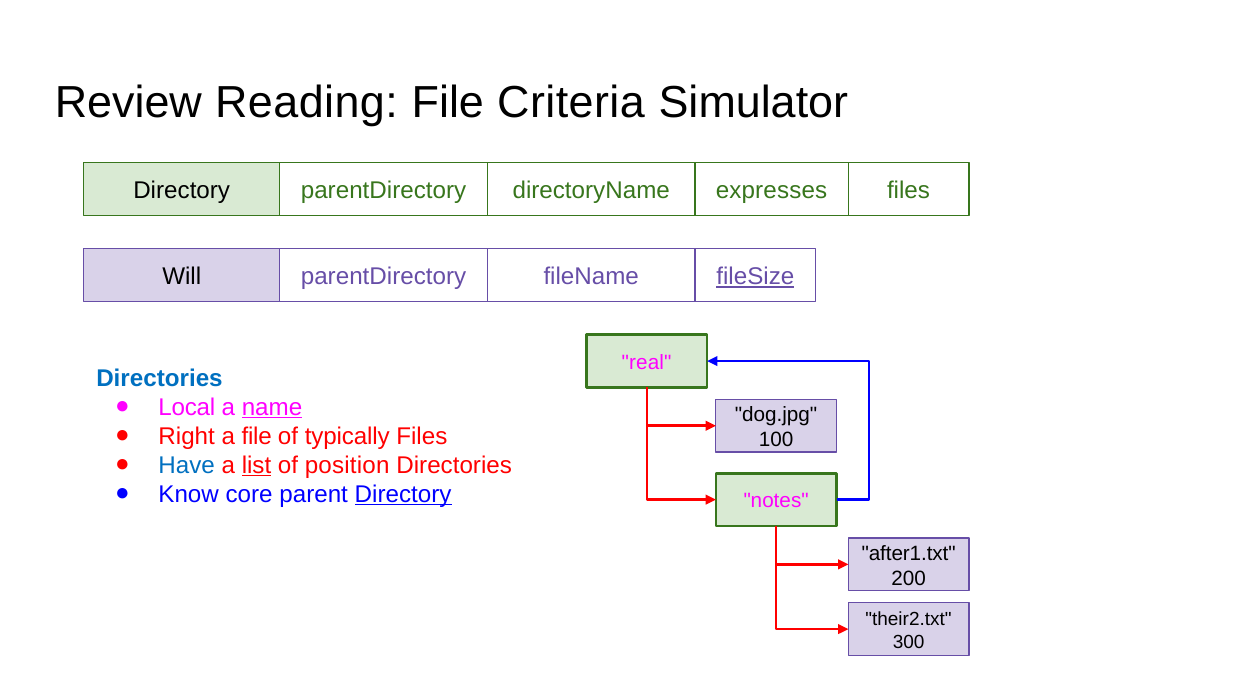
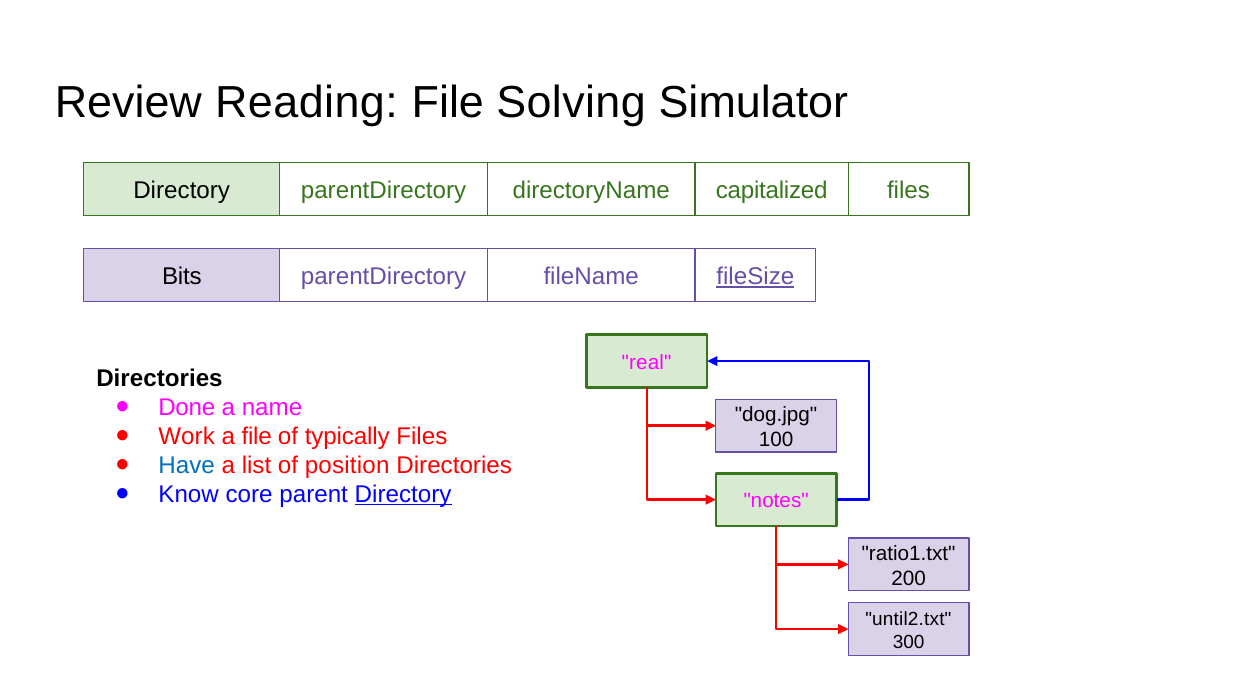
Criteria: Criteria -> Solving
expresses: expresses -> capitalized
Will: Will -> Bits
Directories at (159, 378) colour: blue -> black
Local: Local -> Done
name underline: present -> none
Right: Right -> Work
list underline: present -> none
after1.txt: after1.txt -> ratio1.txt
their2.txt: their2.txt -> until2.txt
